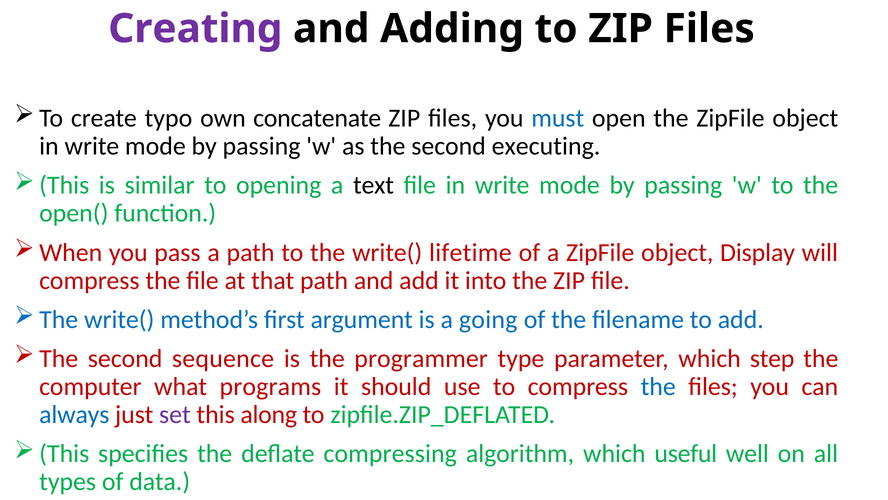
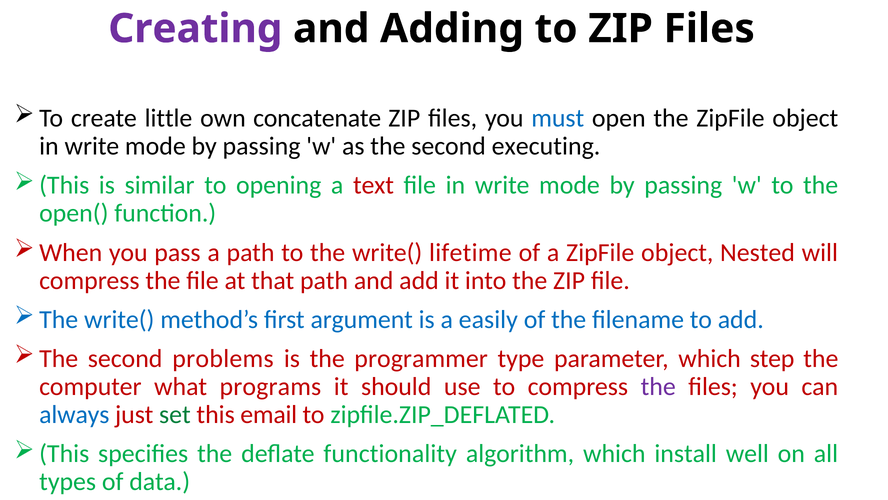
typo: typo -> little
text colour: black -> red
Display: Display -> Nested
going: going -> easily
sequence: sequence -> problems
the at (658, 386) colour: blue -> purple
set colour: purple -> green
along: along -> email
compressing: compressing -> functionality
useful: useful -> install
